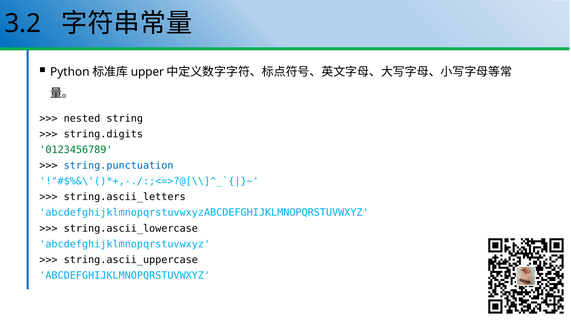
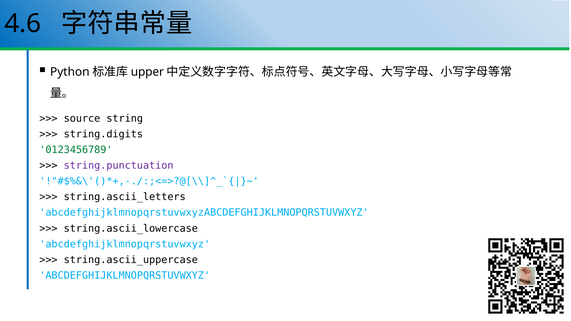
3.2: 3.2 -> 4.6
nested: nested -> source
string.punctuation colour: blue -> purple
